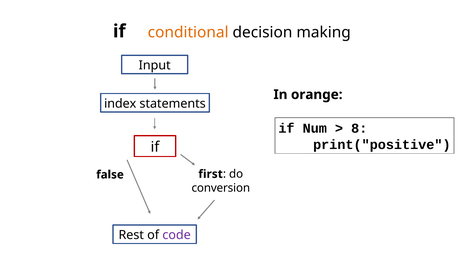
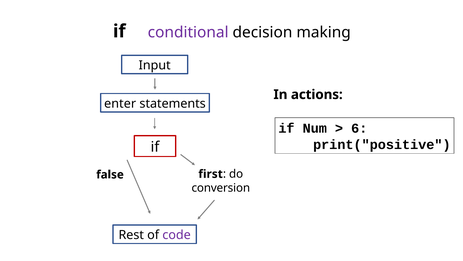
conditional colour: orange -> purple
orange: orange -> actions
index: index -> enter
8: 8 -> 6
